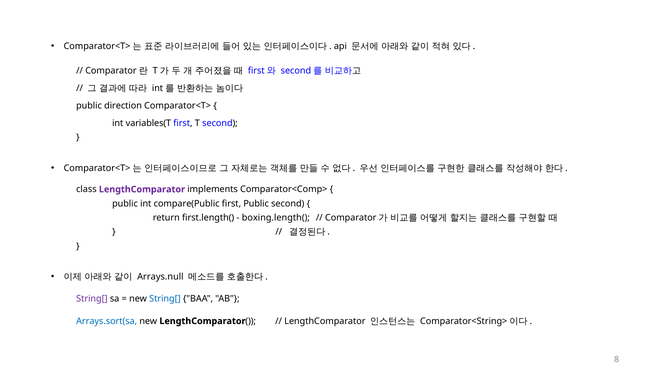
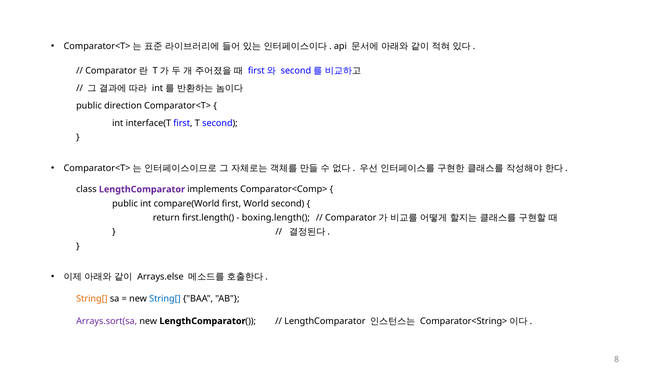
variables(T: variables(T -> interface(T
compare(Public: compare(Public -> compare(World
first Public: Public -> World
Arrays.null: Arrays.null -> Arrays.else
String[ at (92, 299) colour: purple -> orange
Arrays.sort(sa colour: blue -> purple
